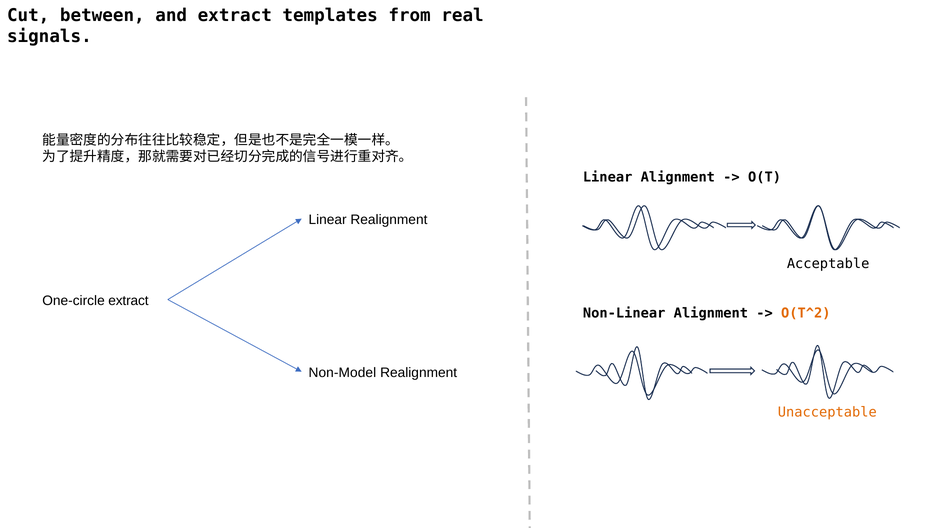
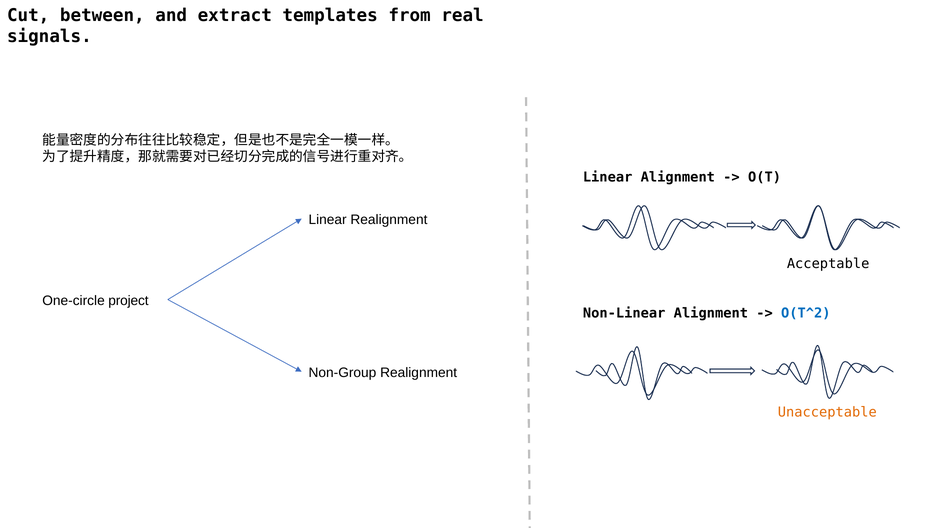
One-circle extract: extract -> project
O(T^2 colour: orange -> blue
Non-Model: Non-Model -> Non-Group
